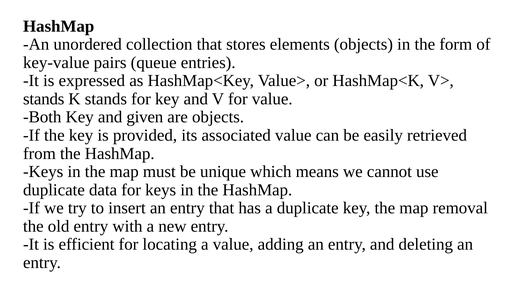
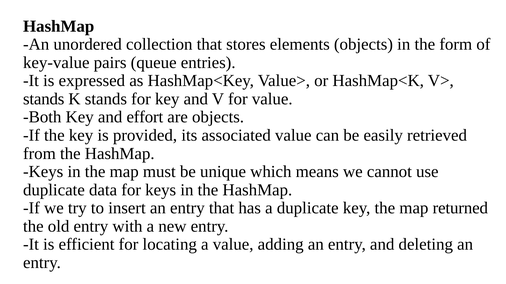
given: given -> effort
removal: removal -> returned
